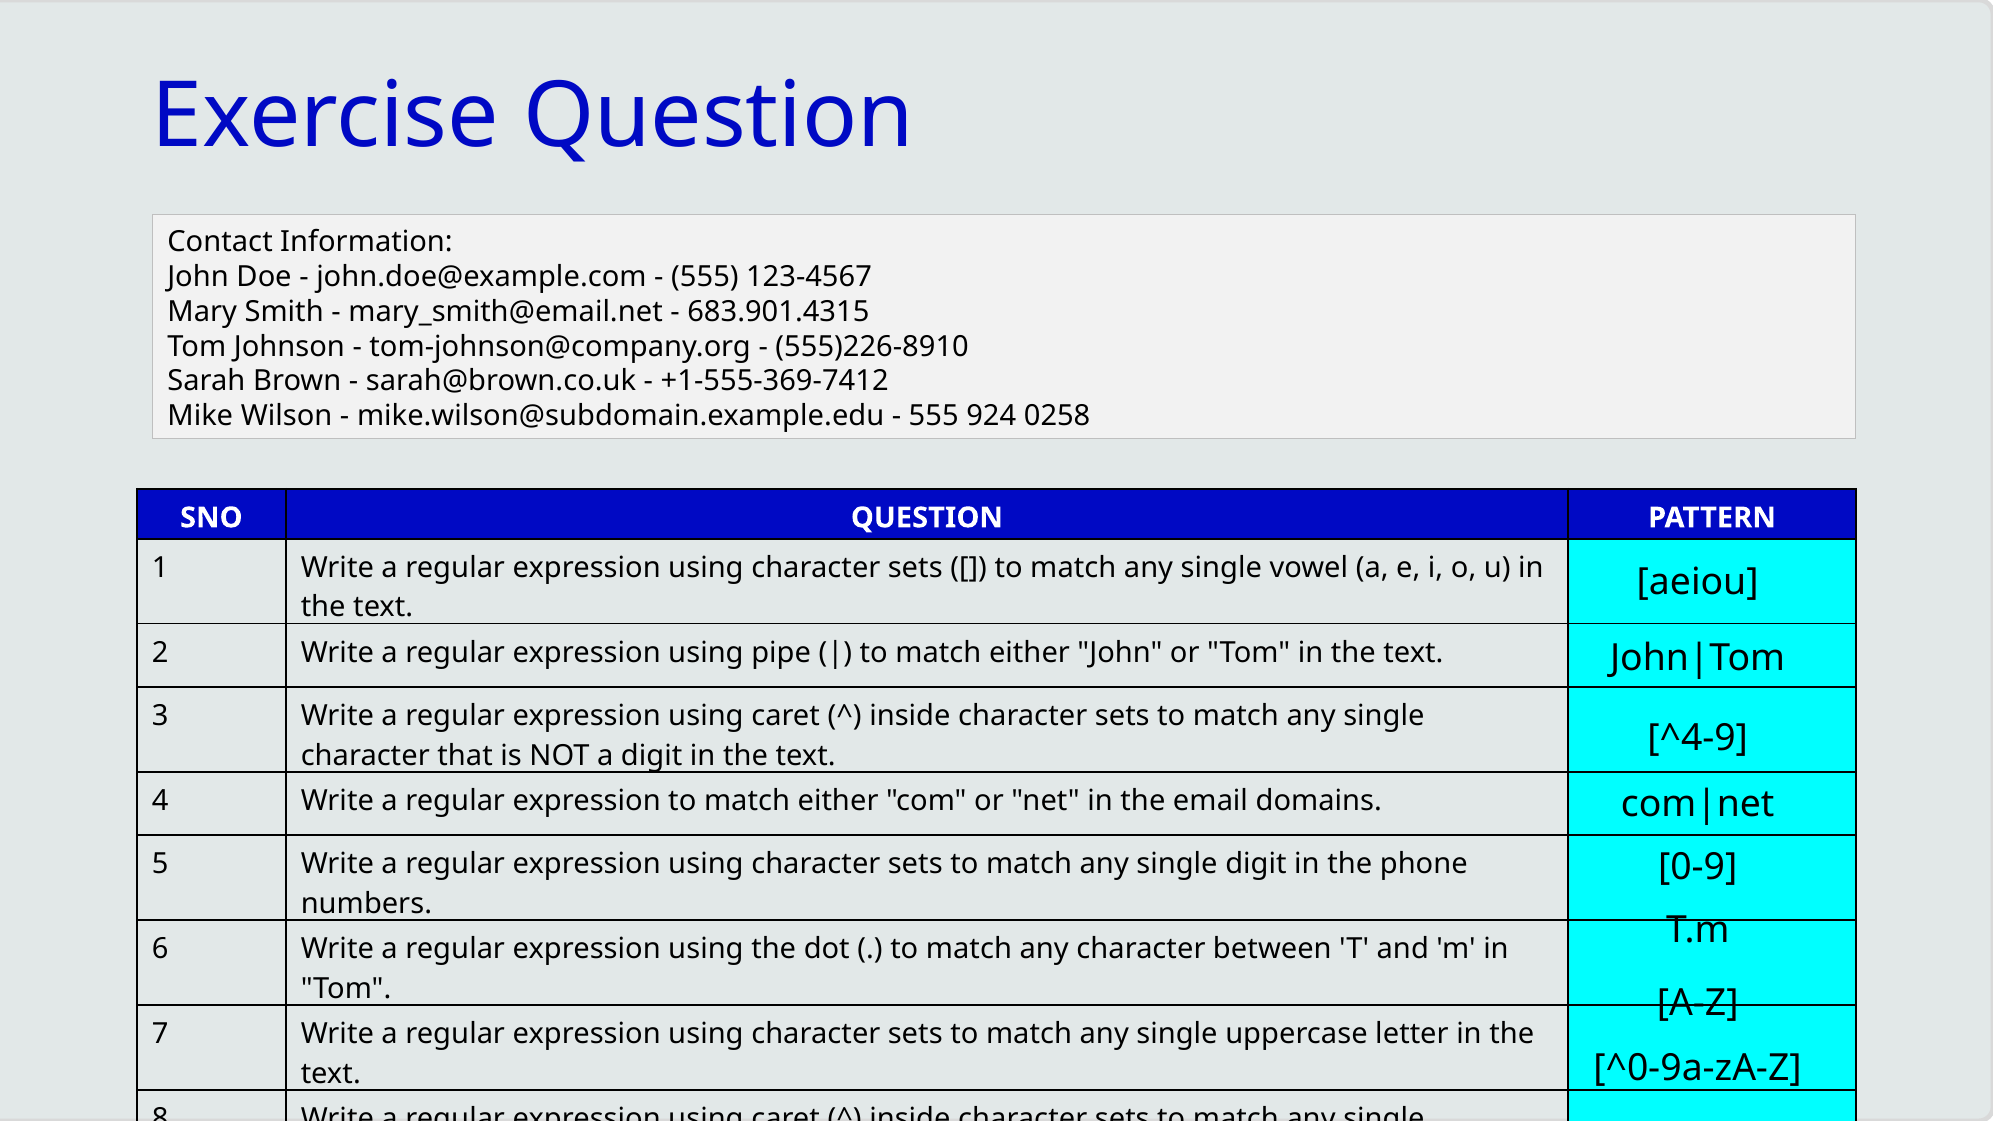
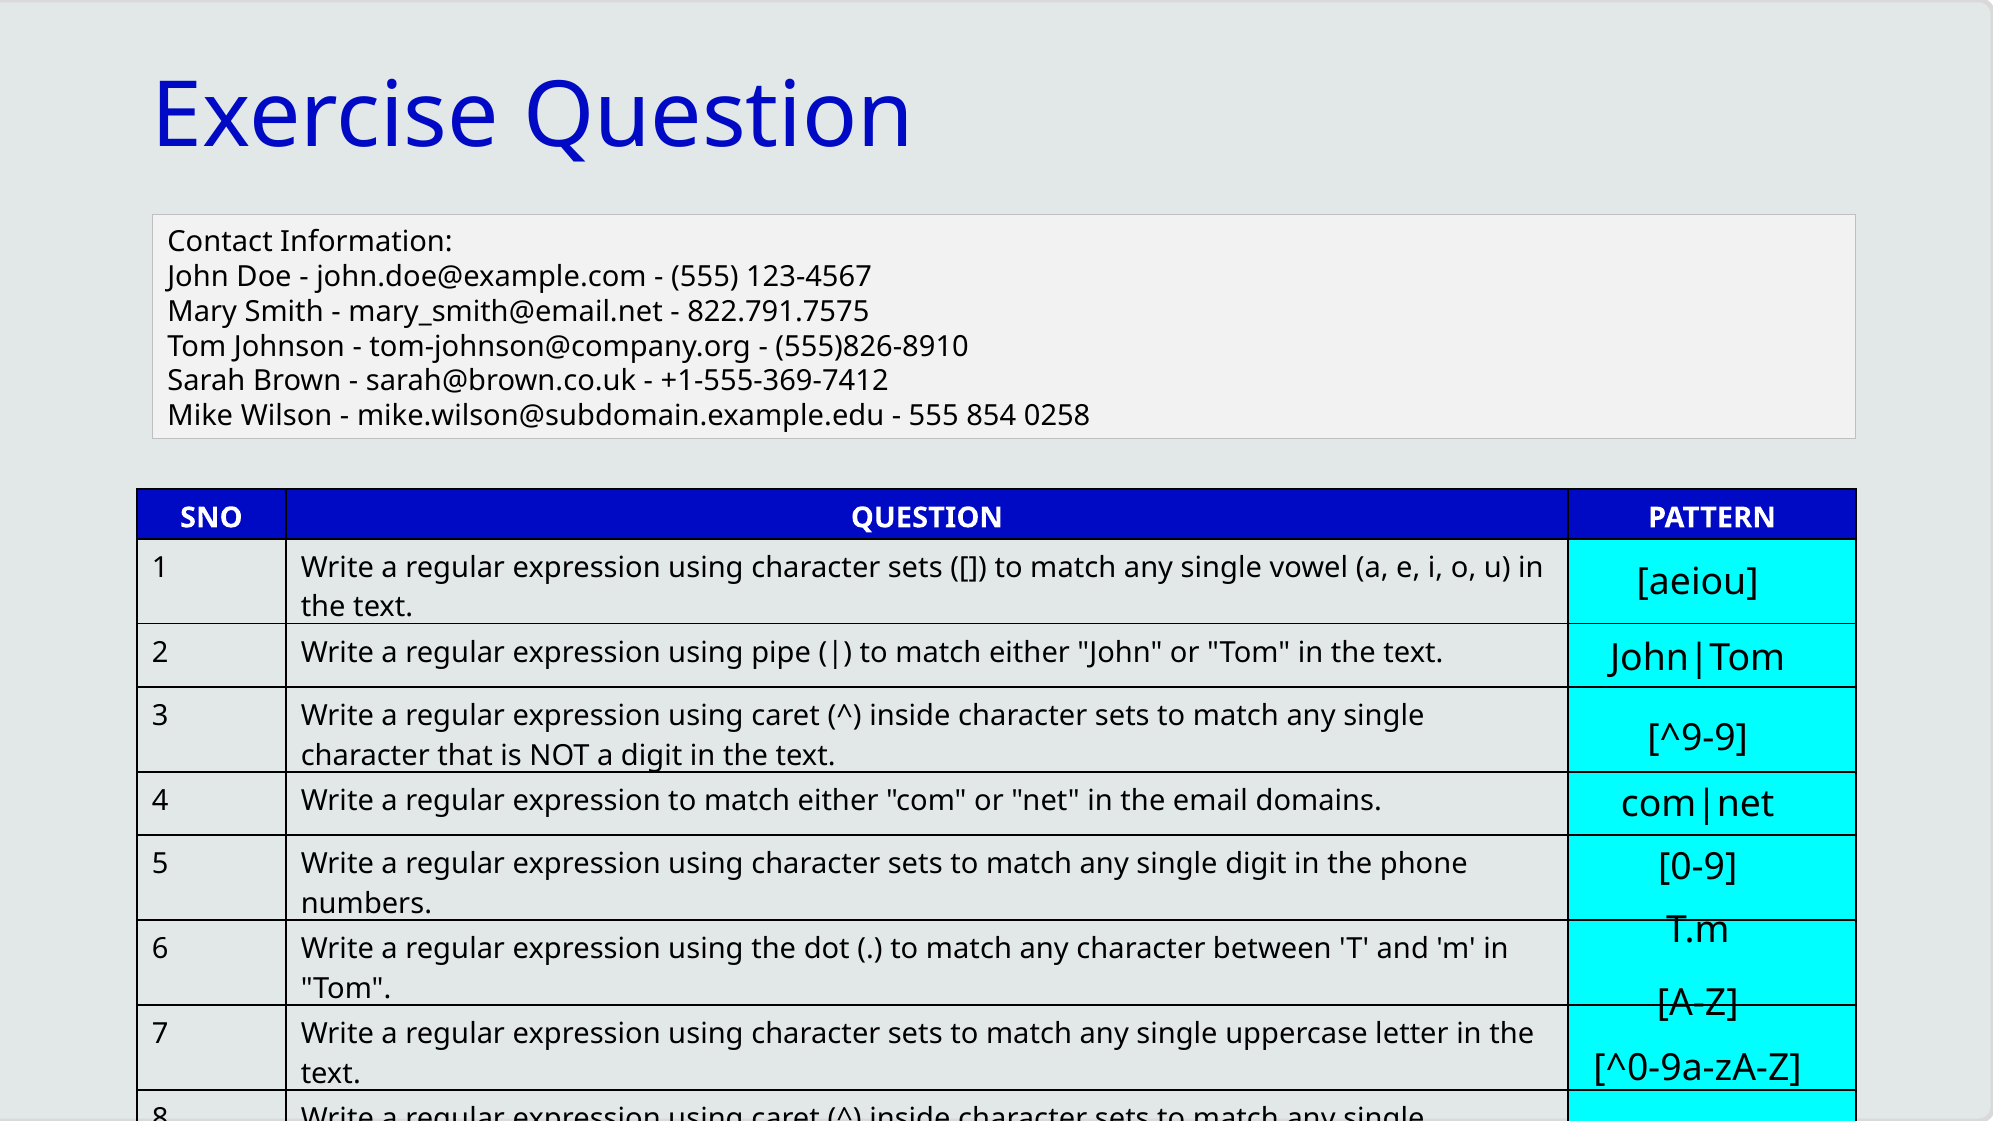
683.901.4315: 683.901.4315 -> 822.791.7575
555)226-8910: 555)226-8910 -> 555)826-8910
924: 924 -> 854
^4-9: ^4-9 -> ^9-9
